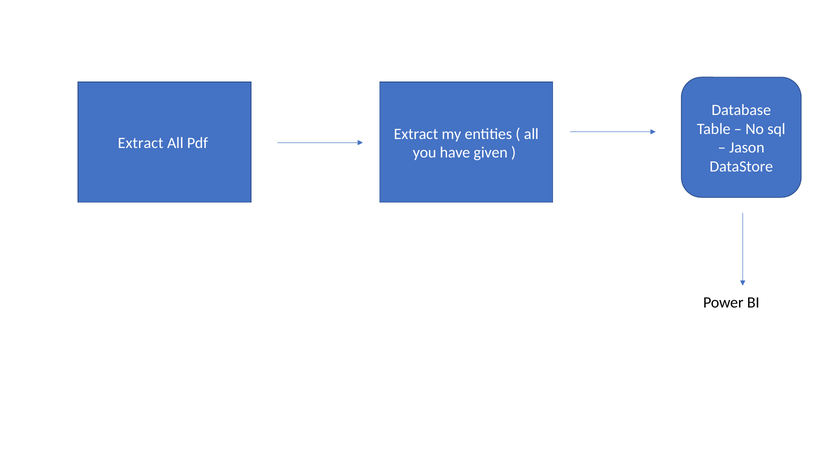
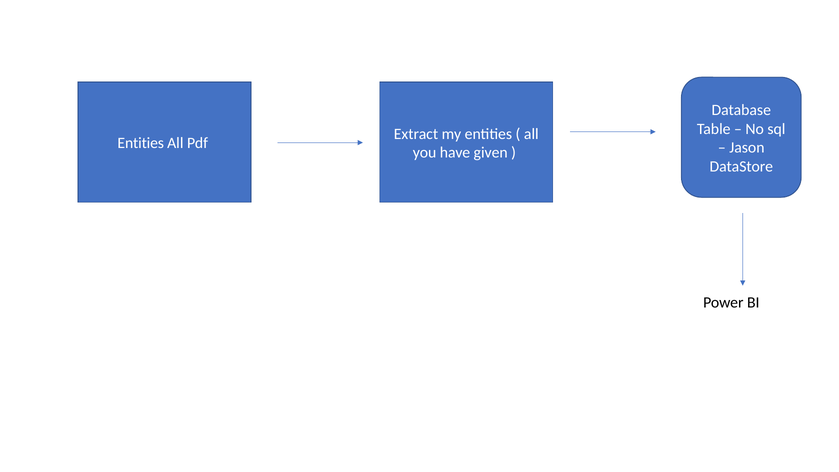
Extract at (141, 143): Extract -> Entities
